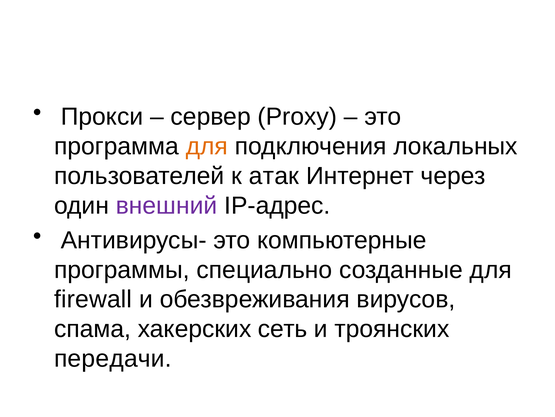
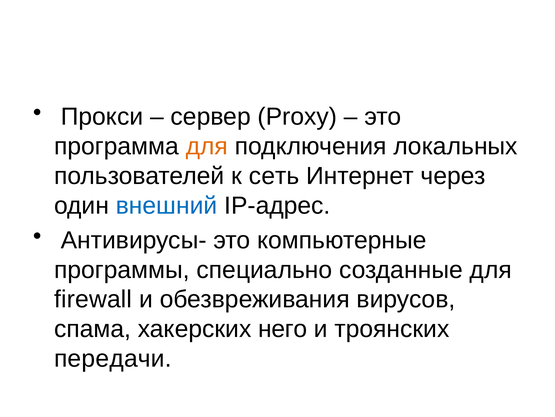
атак: атак -> сеть
внешний colour: purple -> blue
сеть: сеть -> него
